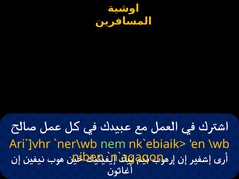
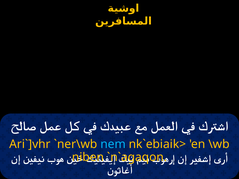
nem colour: light green -> light blue
